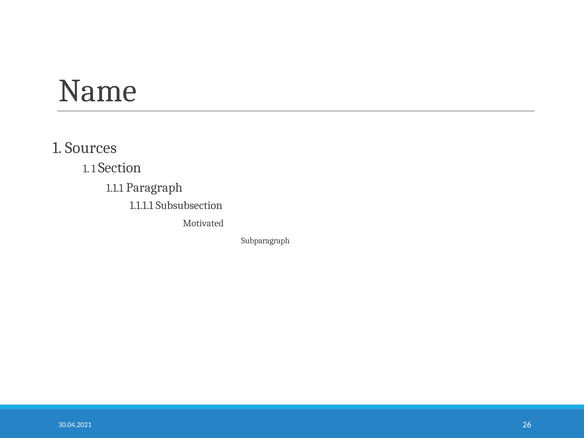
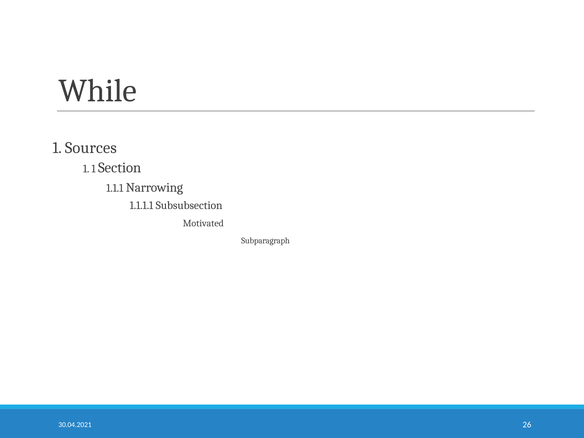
Name: Name -> While
Paragraph: Paragraph -> Narrowing
